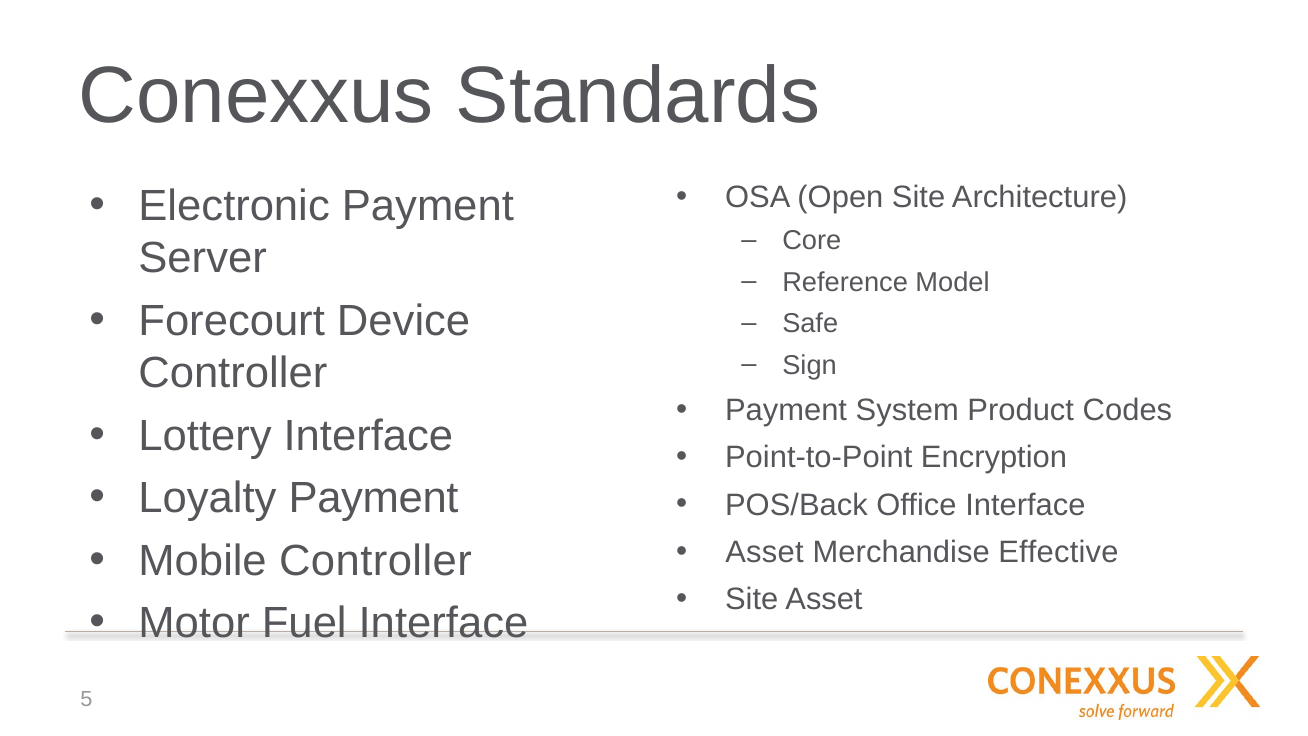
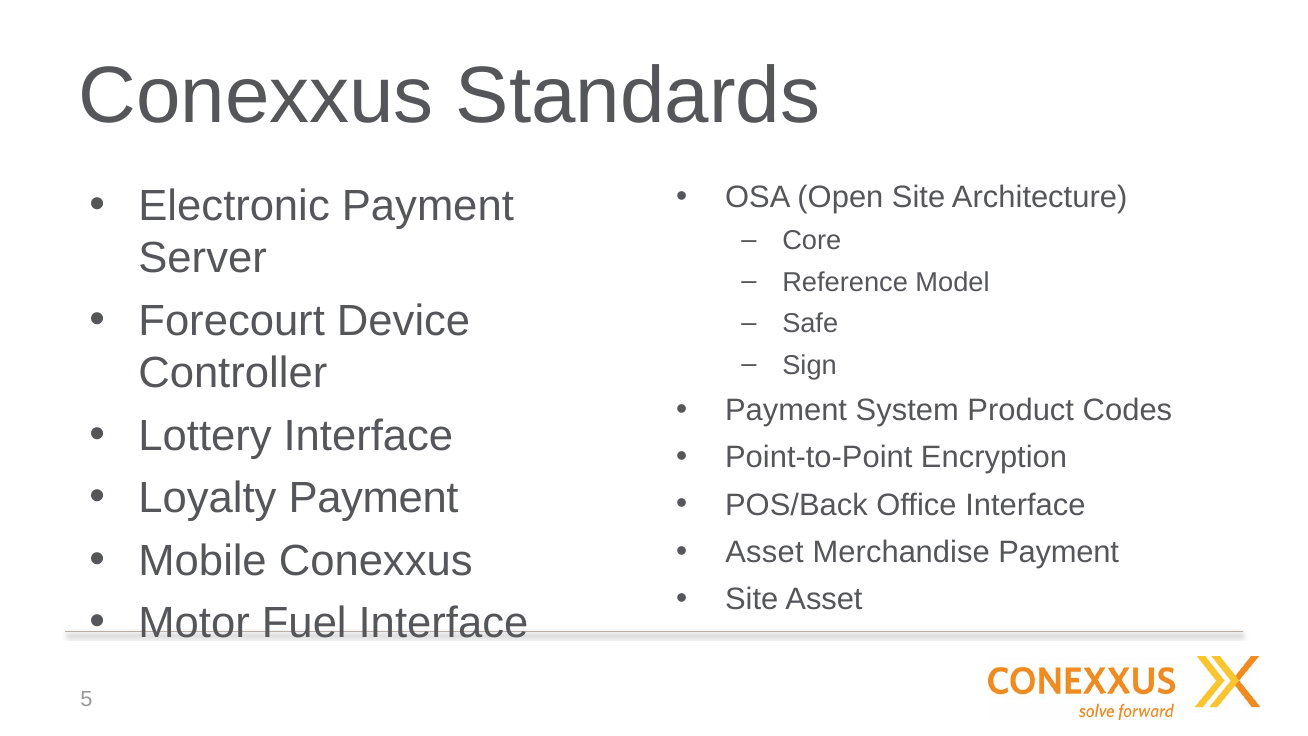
Merchandise Effective: Effective -> Payment
Mobile Controller: Controller -> Conexxus
